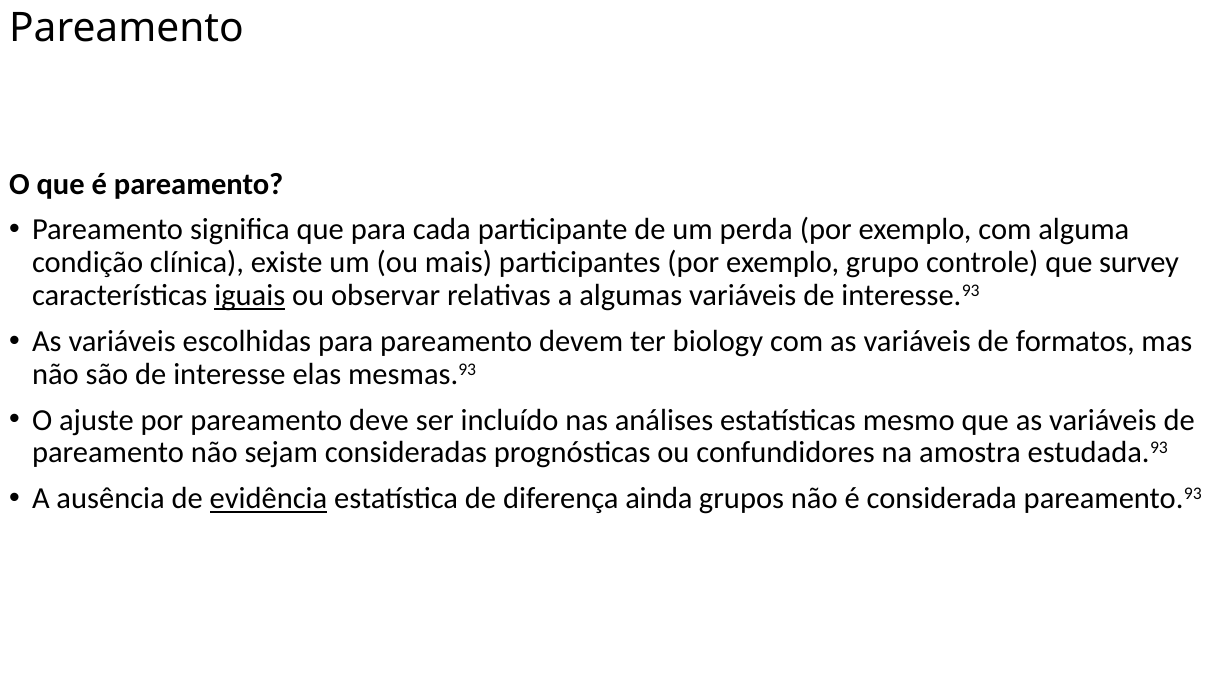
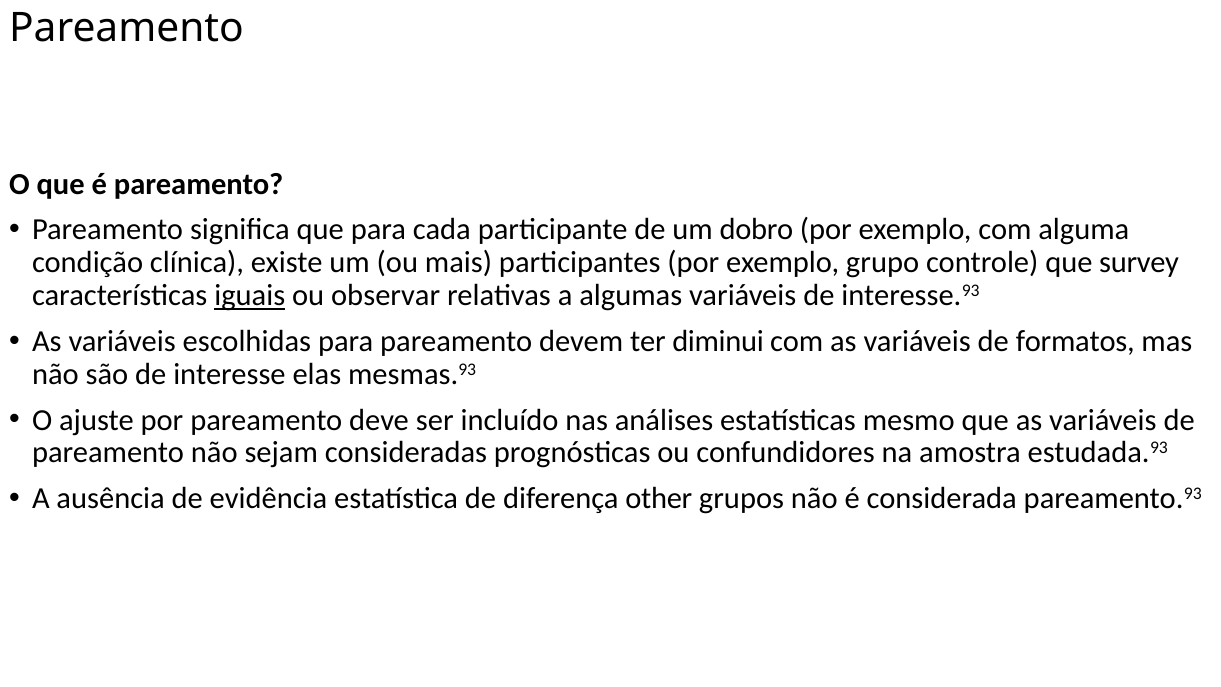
perda: perda -> dobro
biology: biology -> diminui
evidência underline: present -> none
ainda: ainda -> other
